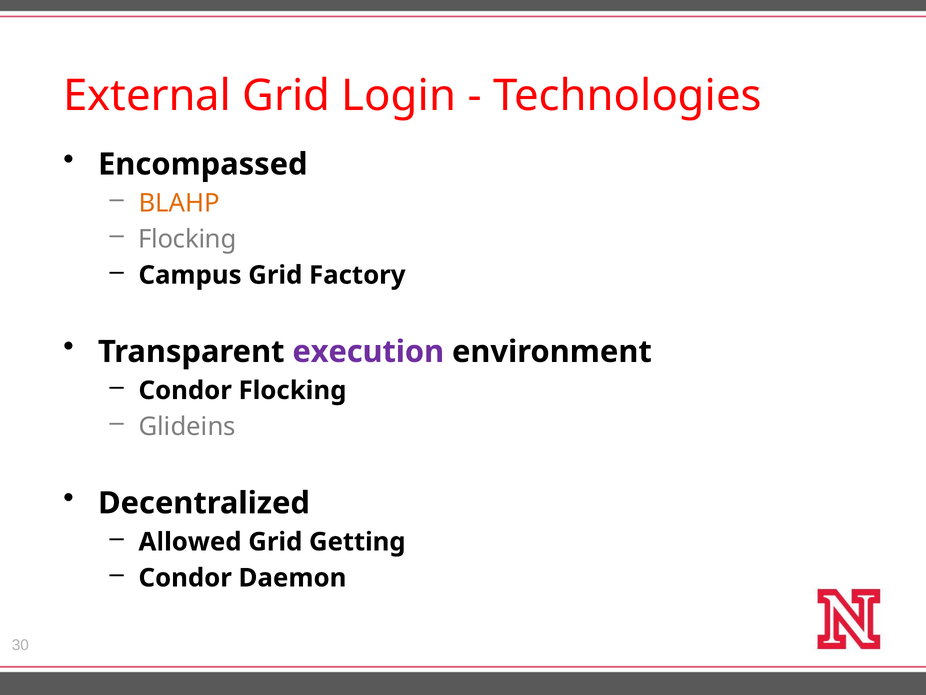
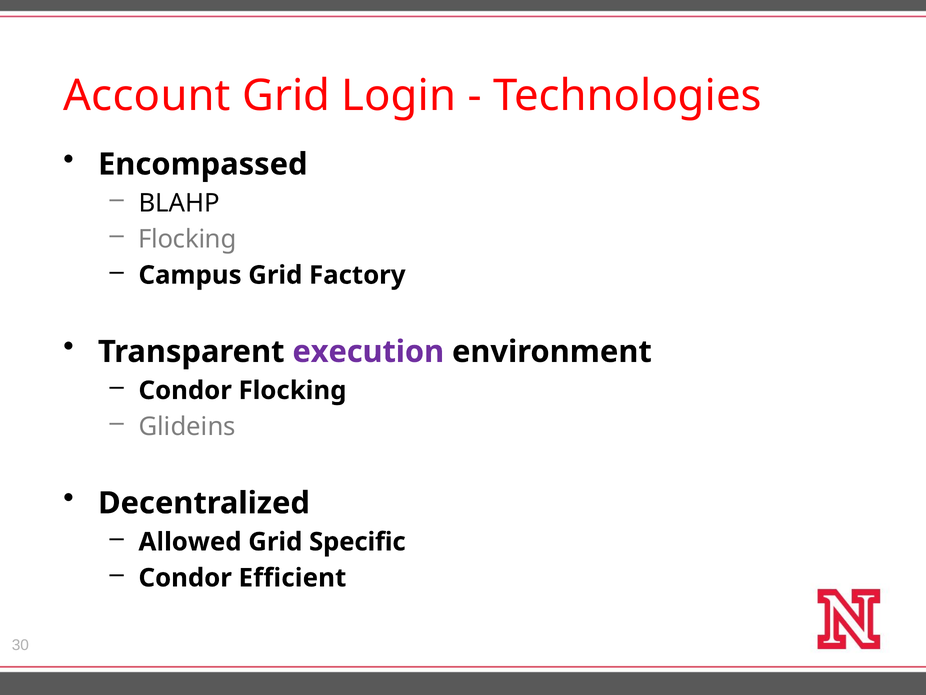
External: External -> Account
BLAHP colour: orange -> black
Getting: Getting -> Specific
Daemon: Daemon -> Efficient
